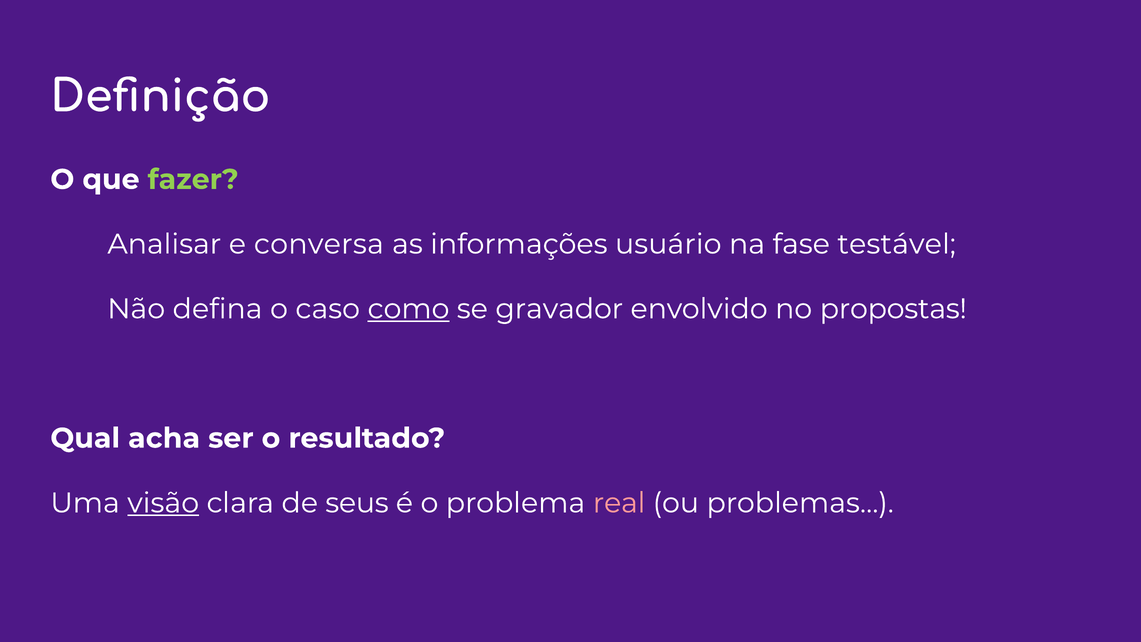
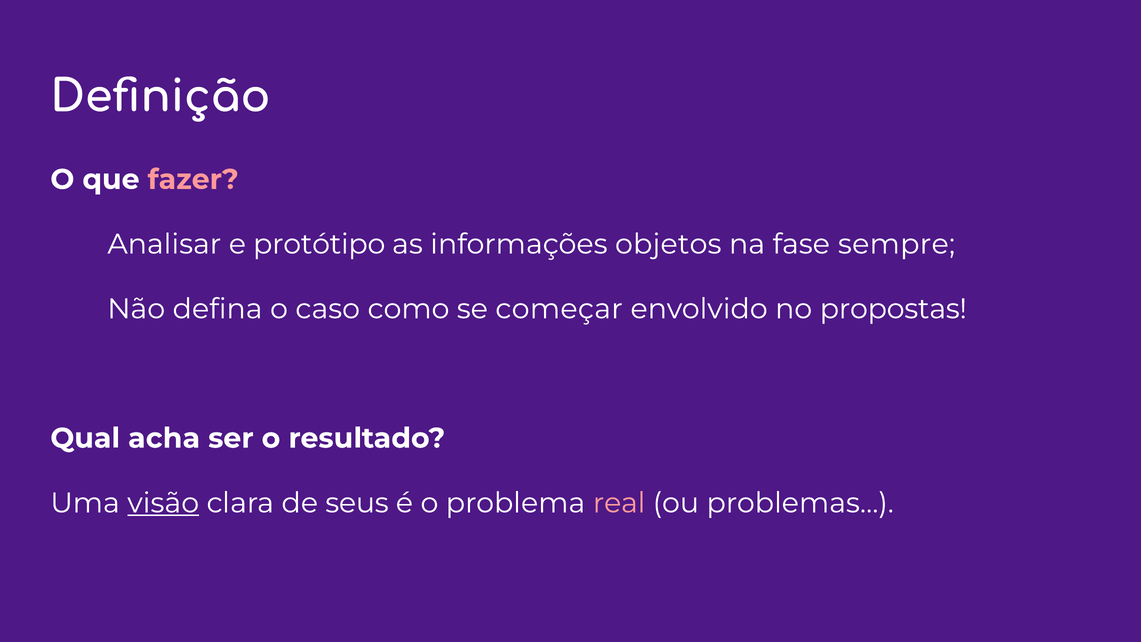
fazer colour: light green -> pink
conversa: conversa -> protótipo
usuário: usuário -> objetos
testável: testável -> sempre
como underline: present -> none
gravador: gravador -> começar
